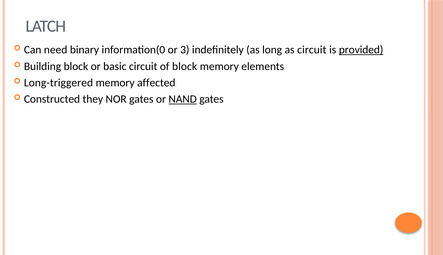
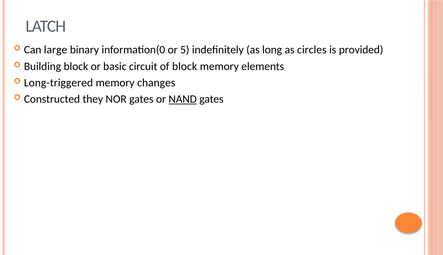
need: need -> large
3: 3 -> 5
as circuit: circuit -> circles
provided underline: present -> none
affected: affected -> changes
